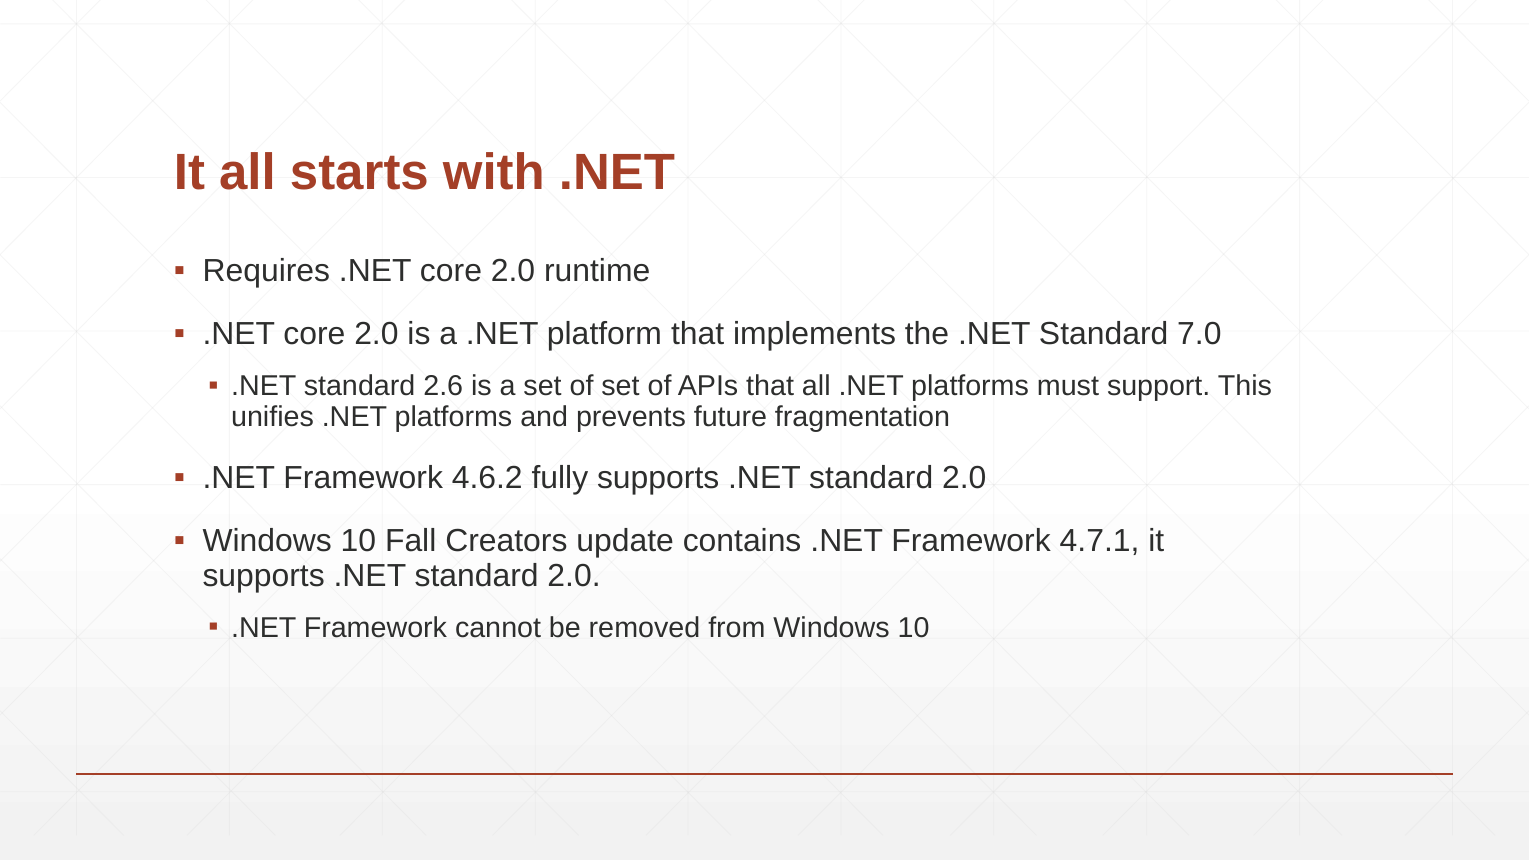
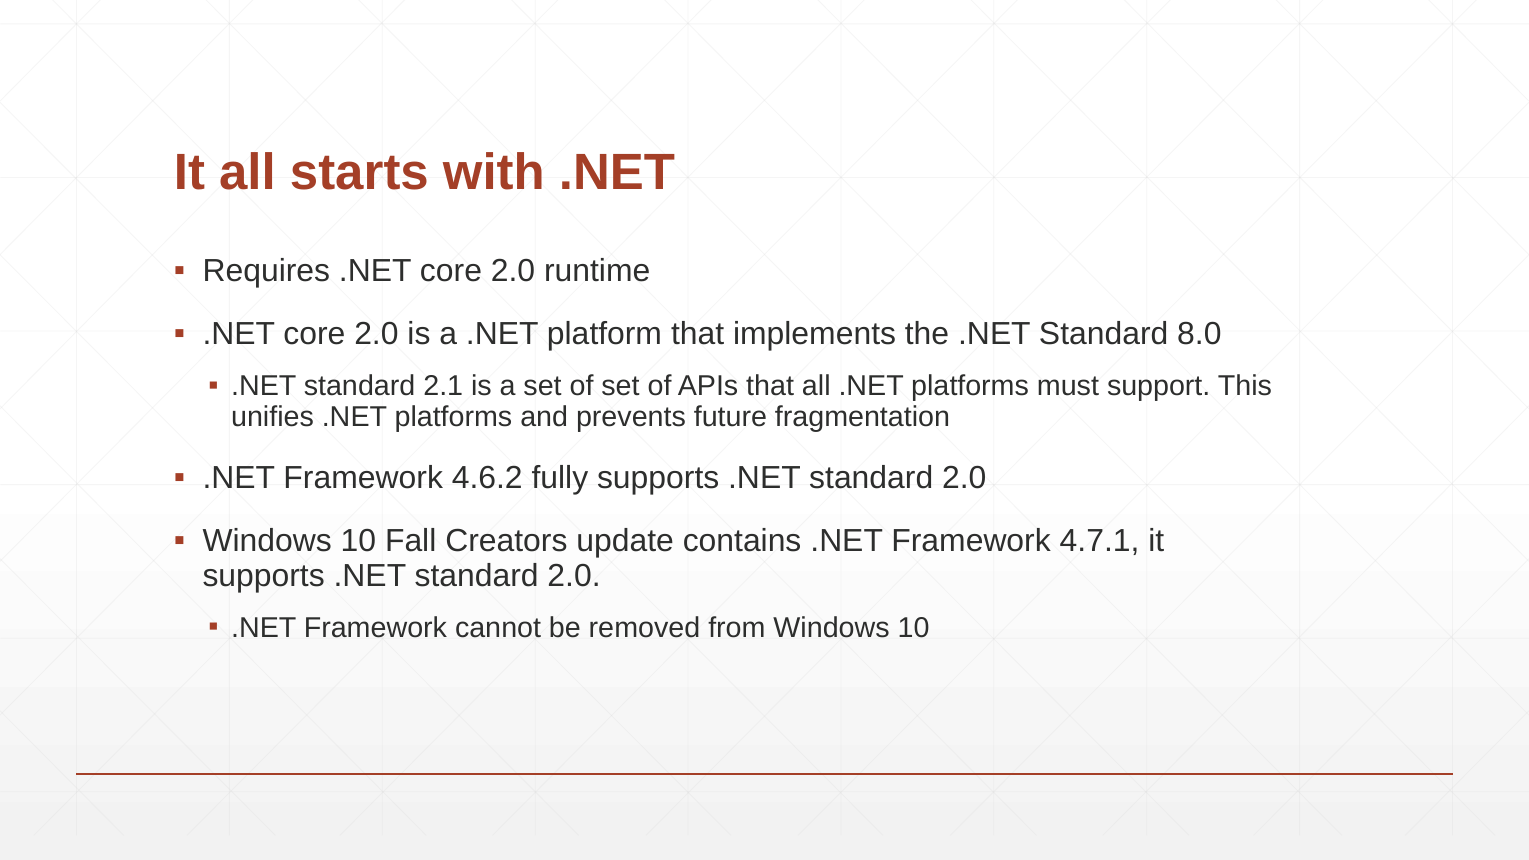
7.0: 7.0 -> 8.0
2.6: 2.6 -> 2.1
